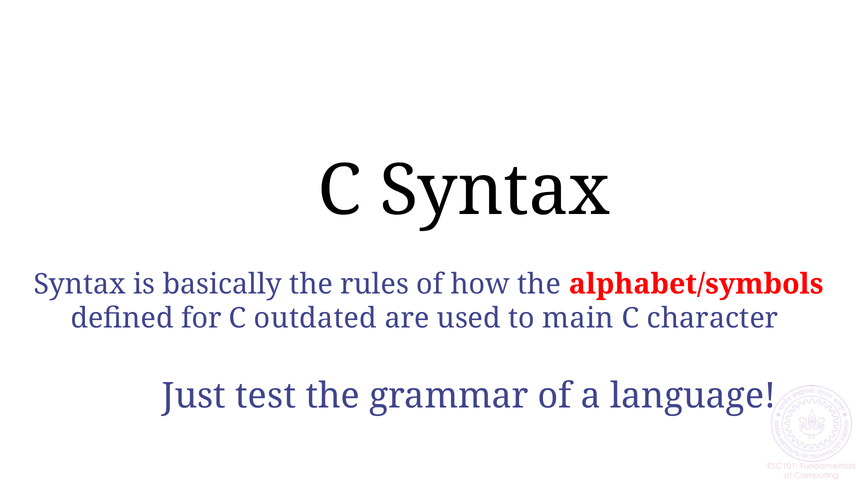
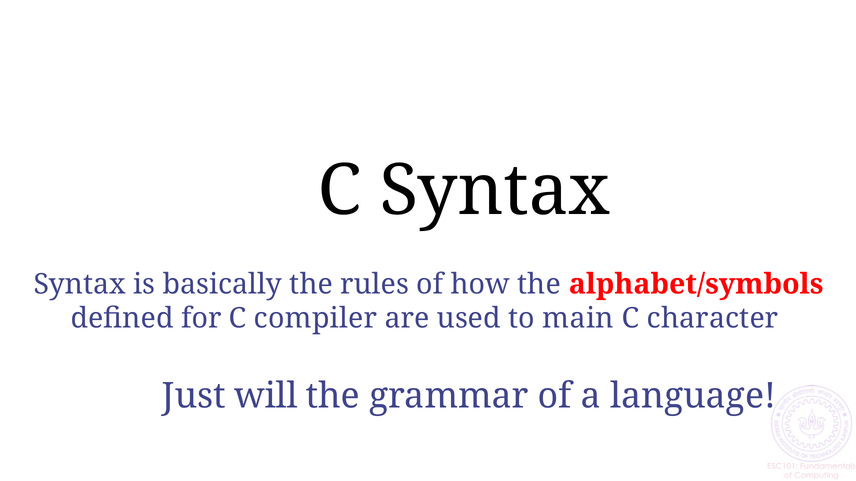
outdated: outdated -> compiler
test: test -> will
